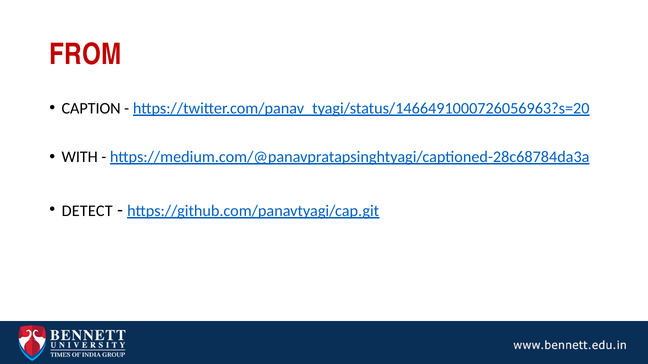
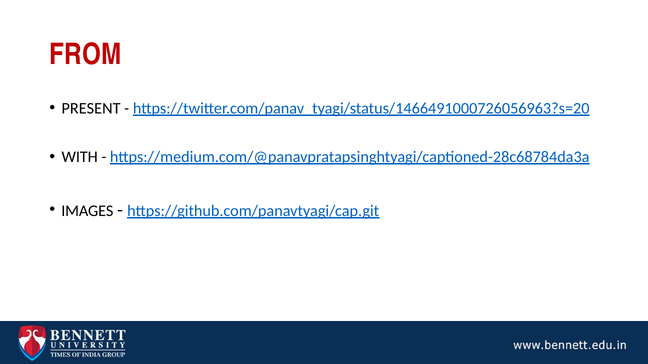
CAPTION: CAPTION -> PRESENT
DETECT: DETECT -> IMAGES
